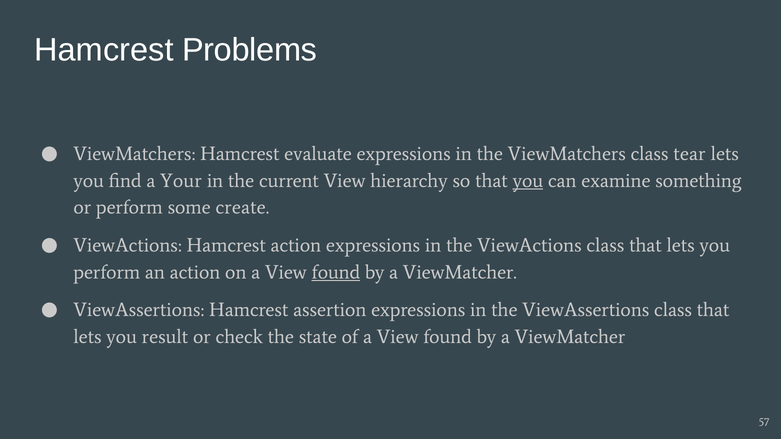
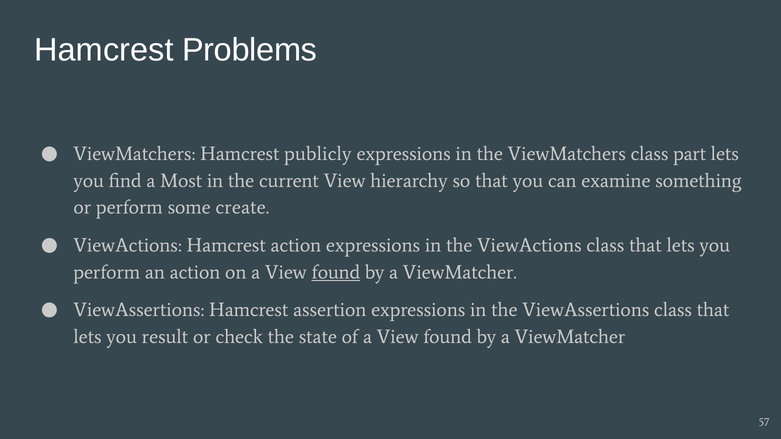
evaluate: evaluate -> publicly
tear: tear -> part
Your: Your -> Most
you at (528, 181) underline: present -> none
